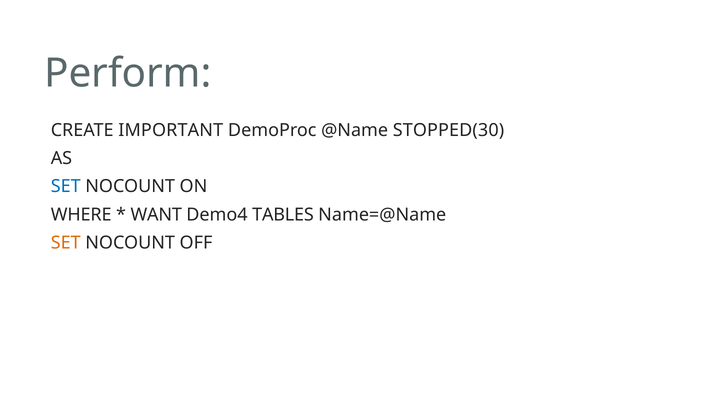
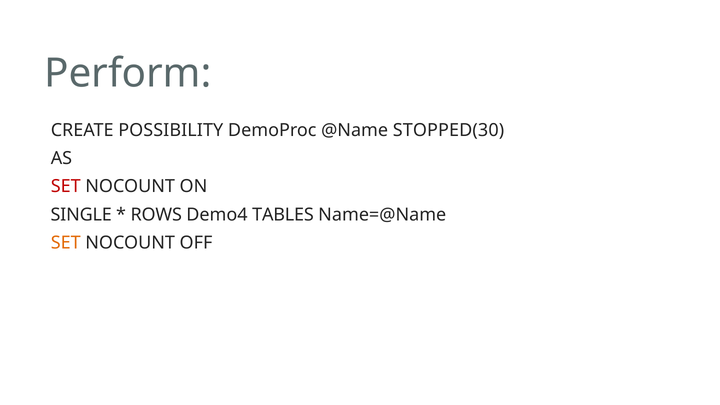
IMPORTANT: IMPORTANT -> POSSIBILITY
SET at (66, 186) colour: blue -> red
WHERE: WHERE -> SINGLE
WANT: WANT -> ROWS
